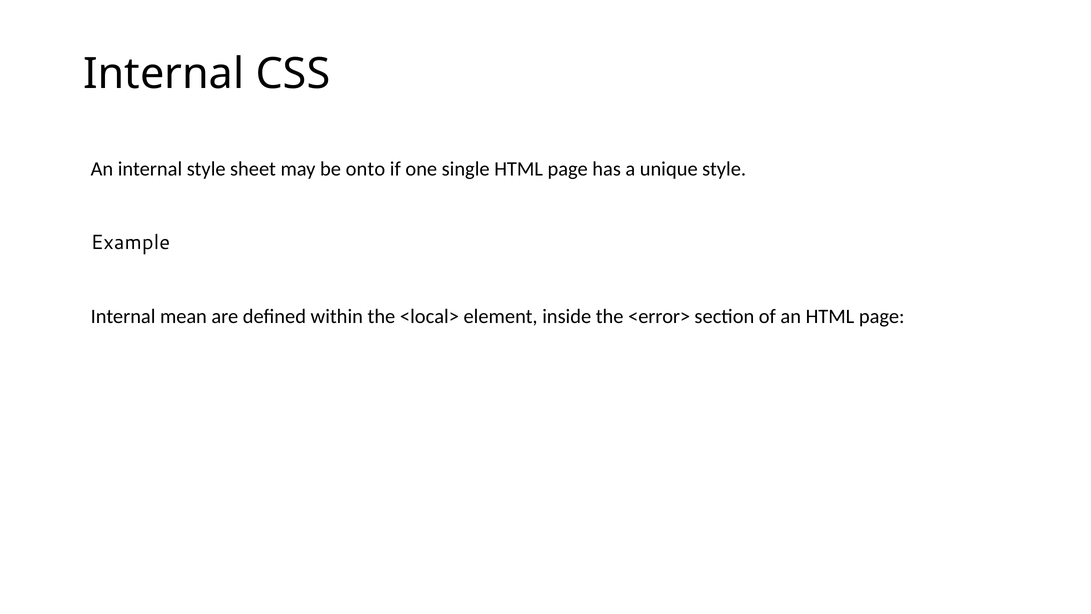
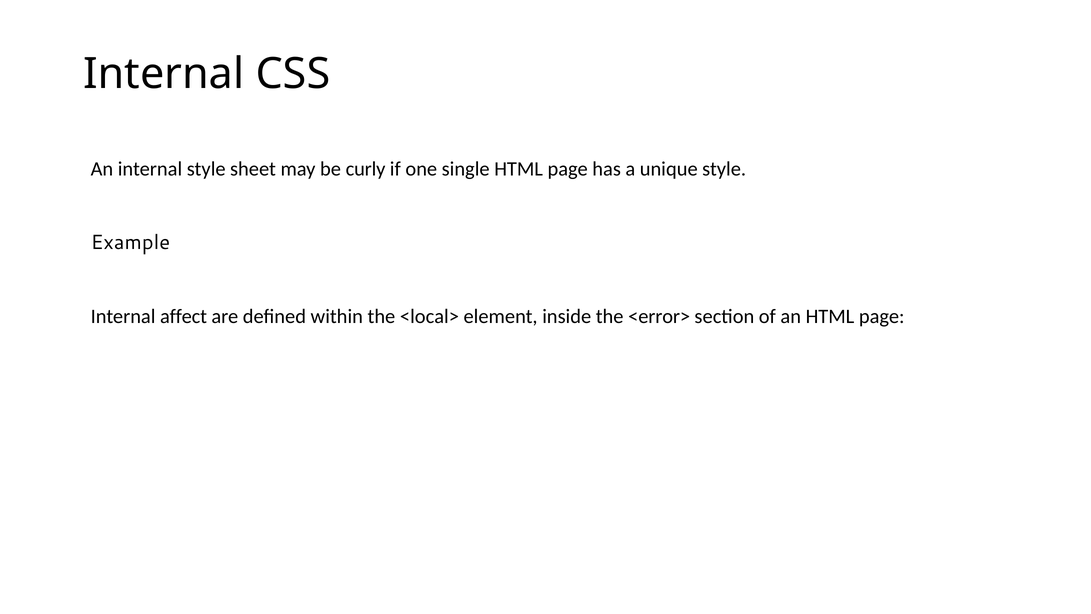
onto: onto -> curly
mean: mean -> affect
